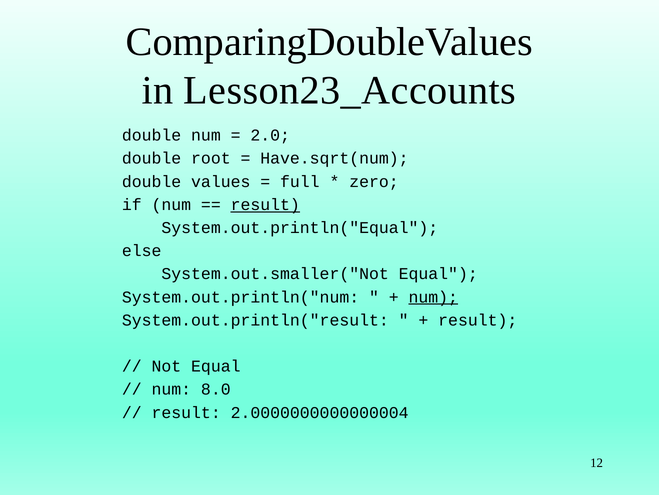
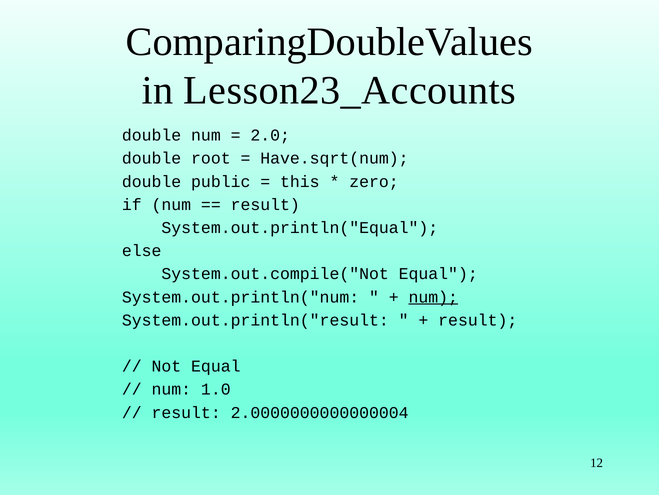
values: values -> public
full: full -> this
result at (265, 204) underline: present -> none
System.out.smaller("Not: System.out.smaller("Not -> System.out.compile("Not
8.0: 8.0 -> 1.0
